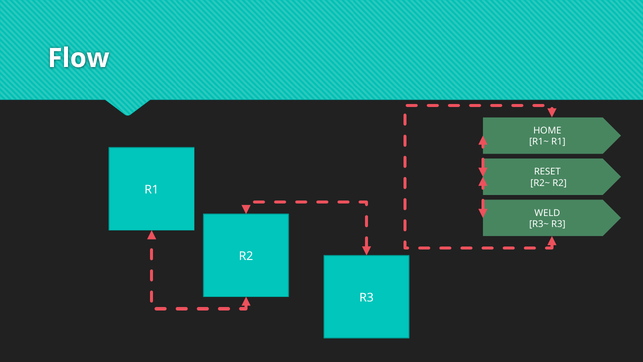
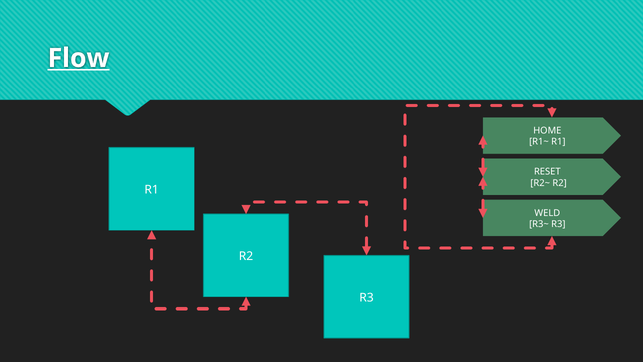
Flow underline: none -> present
